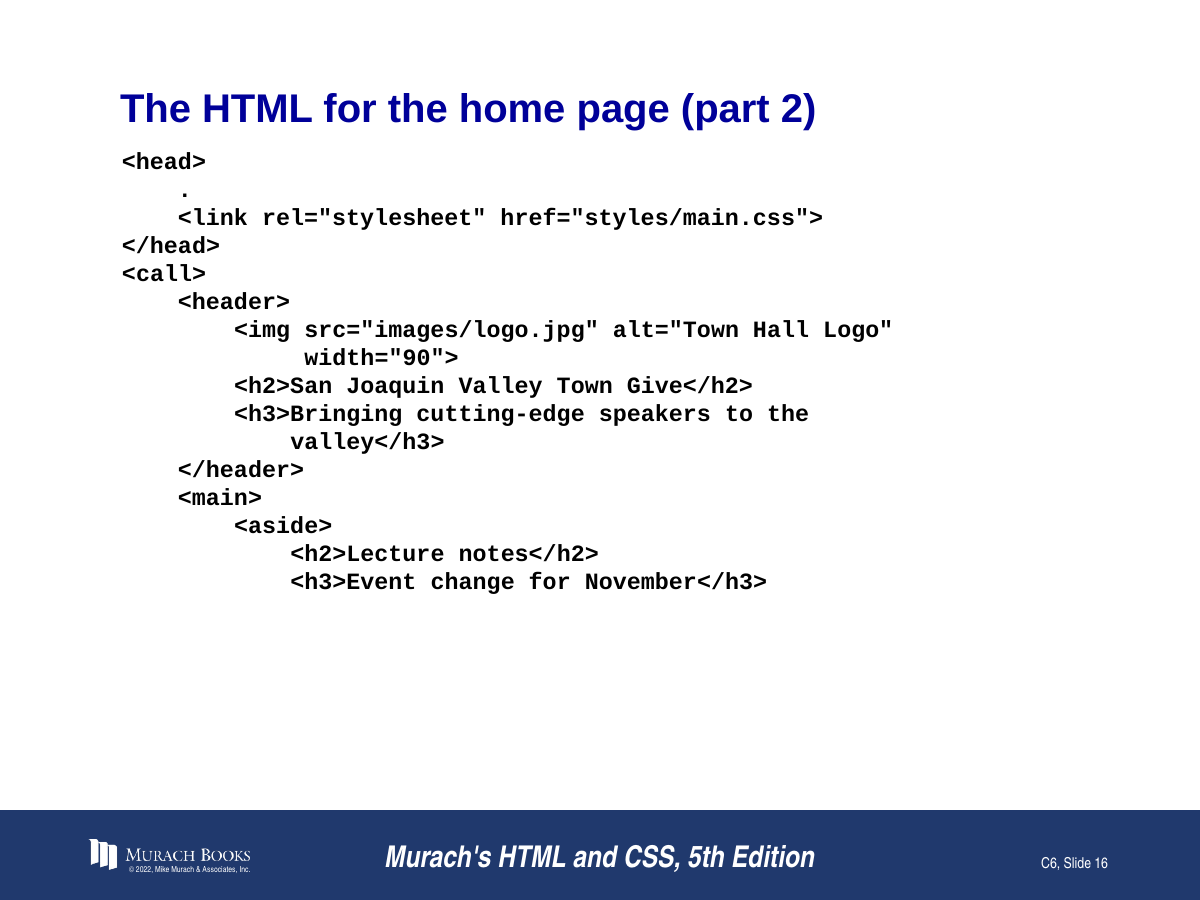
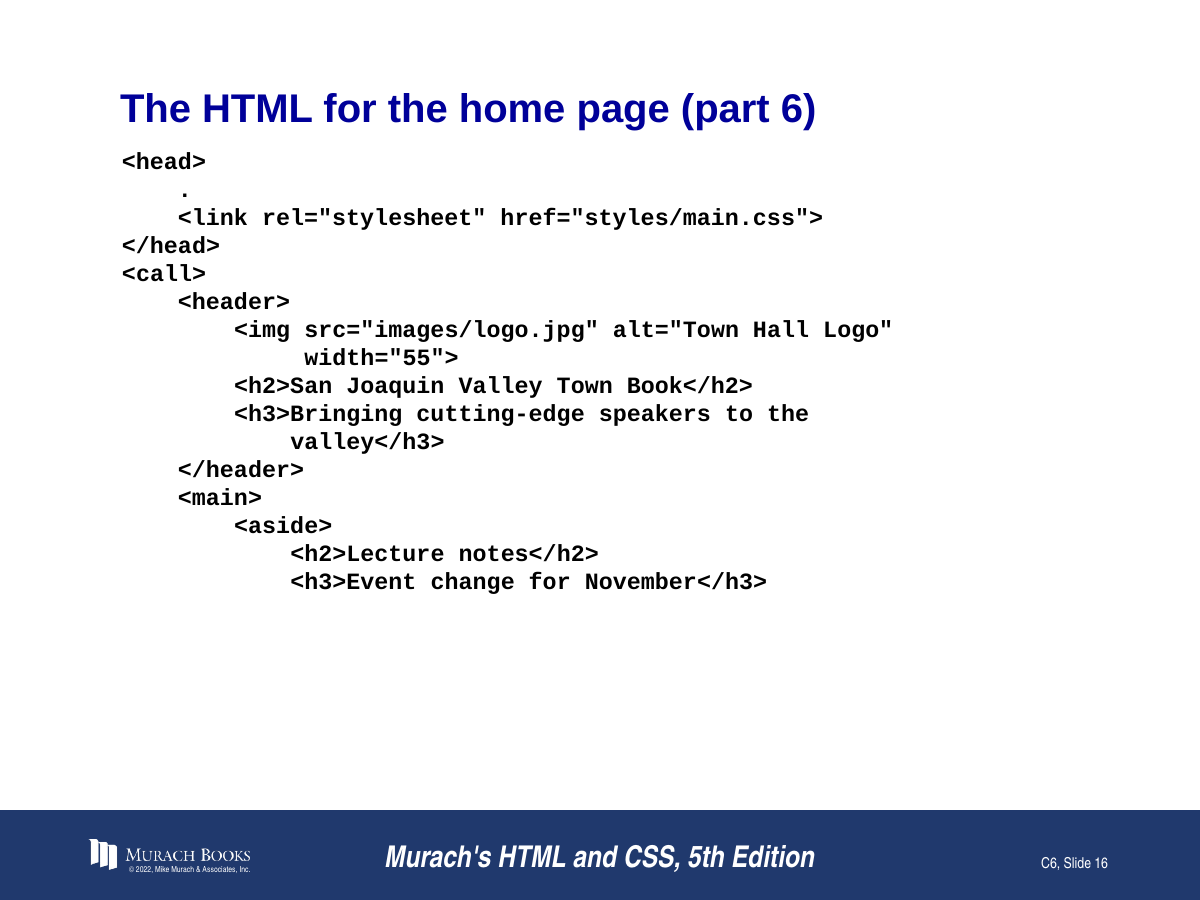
2: 2 -> 6
width="90">: width="90"> -> width="55">
Give</h2>: Give</h2> -> Book</h2>
